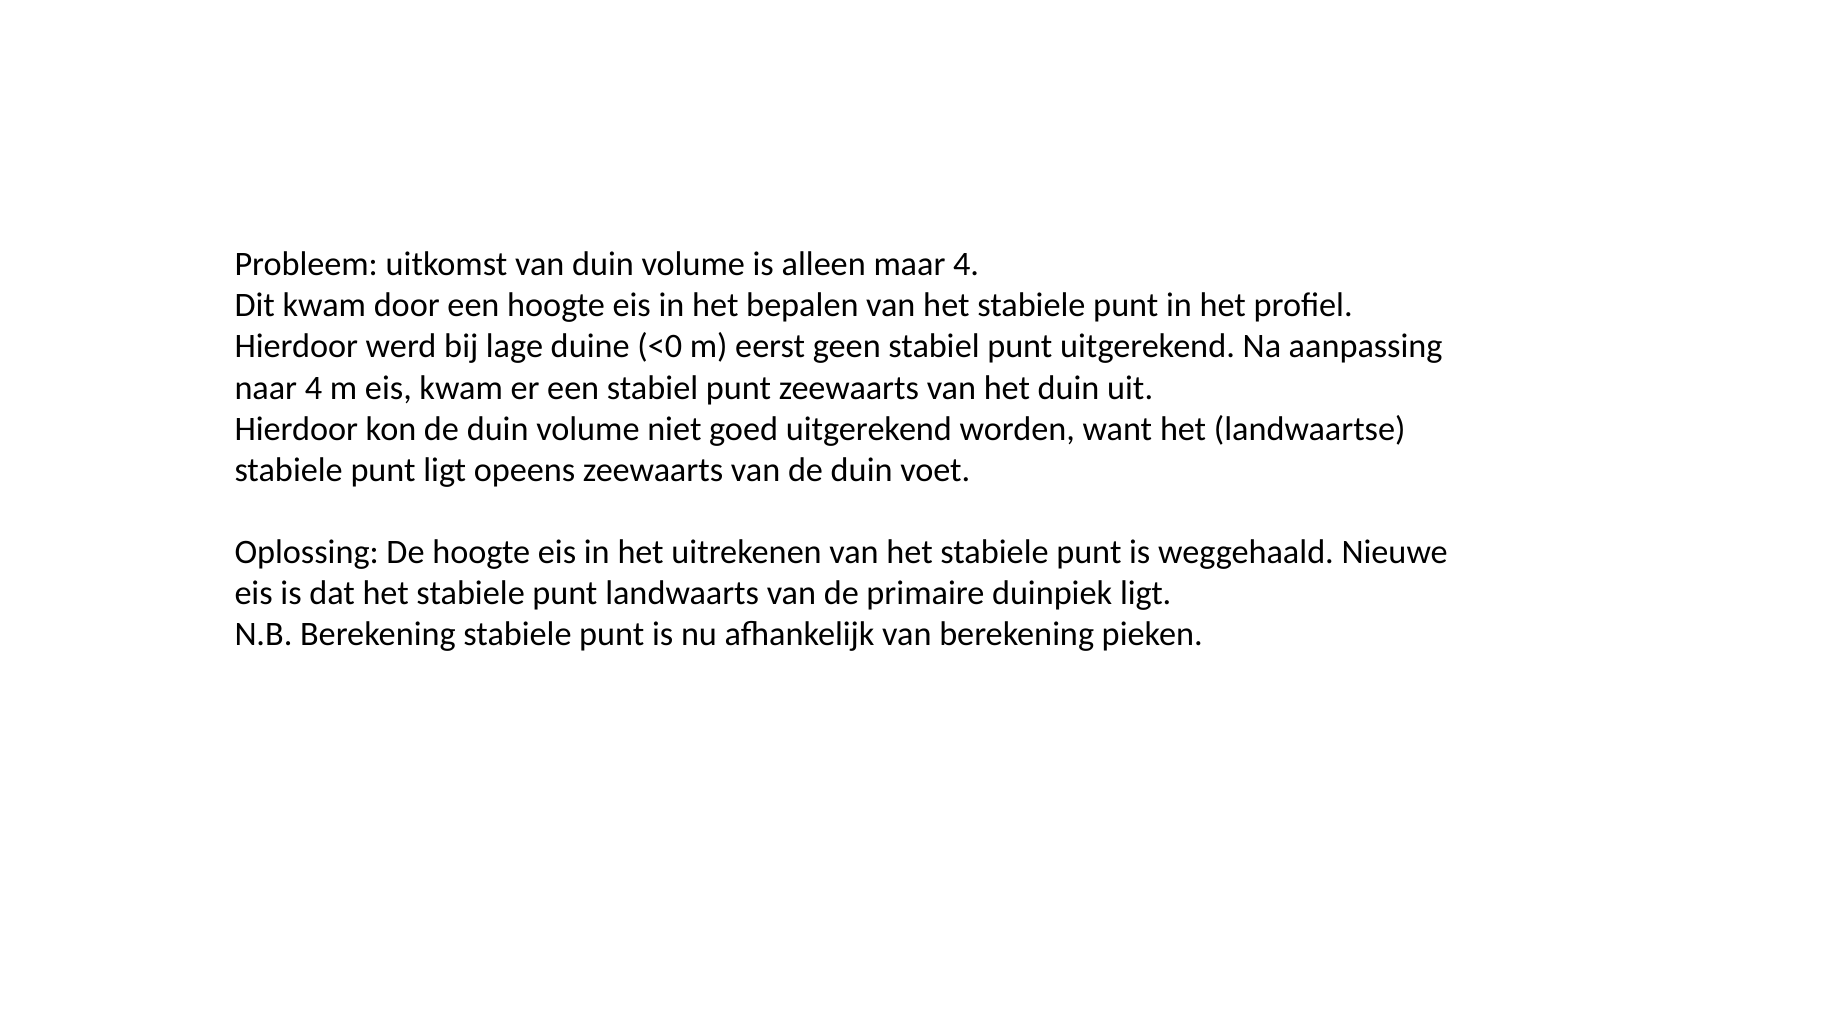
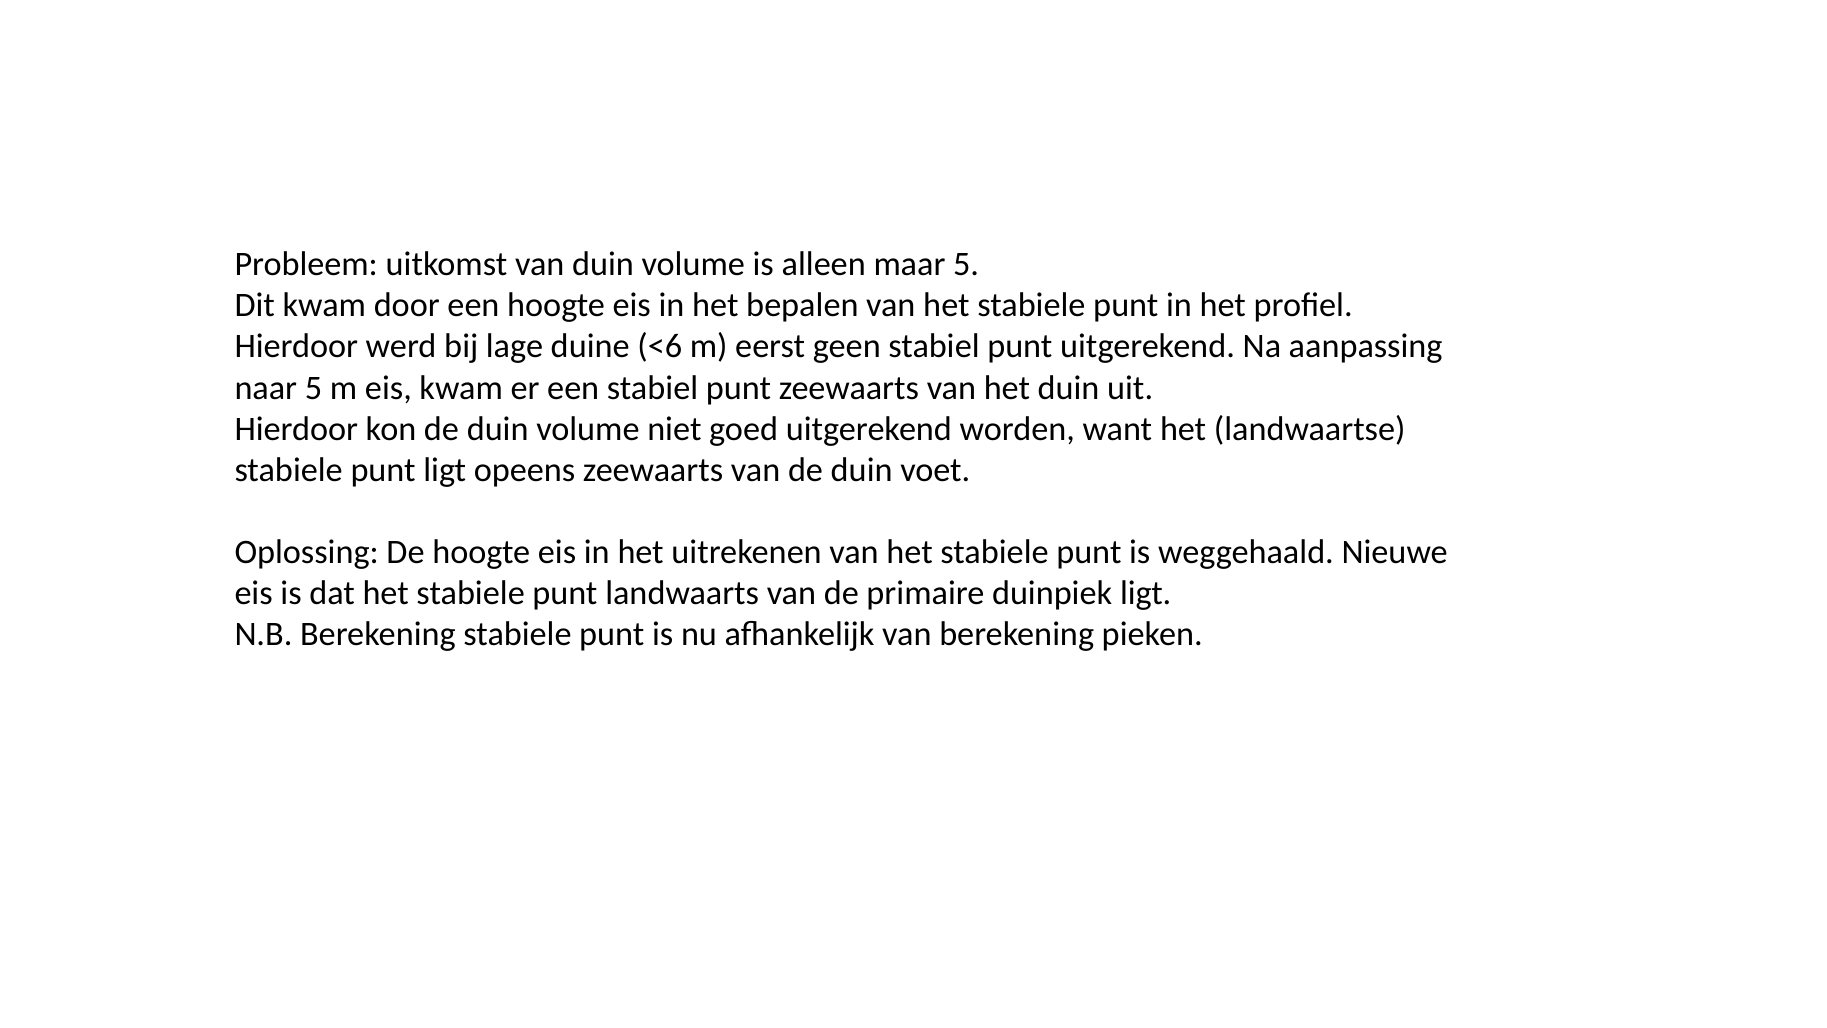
maar 4: 4 -> 5
<0: <0 -> <6
naar 4: 4 -> 5
